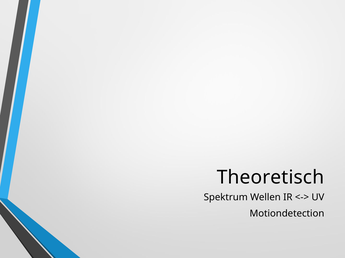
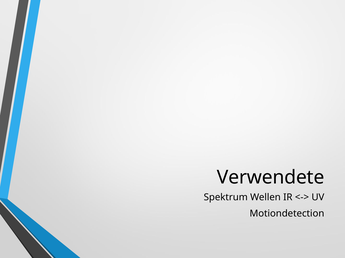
Theoretisch: Theoretisch -> Verwendete
